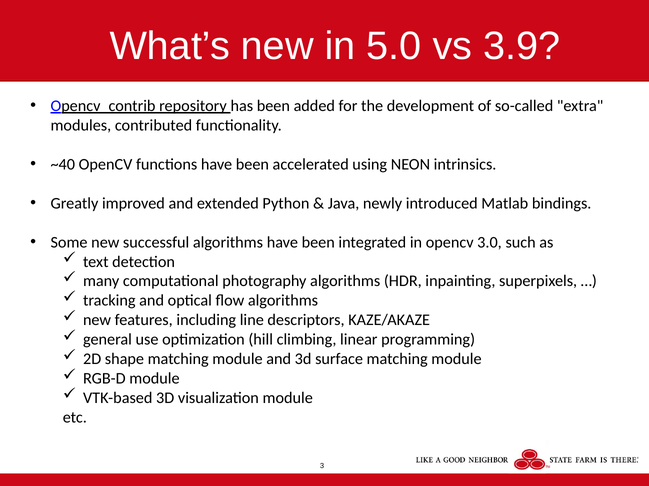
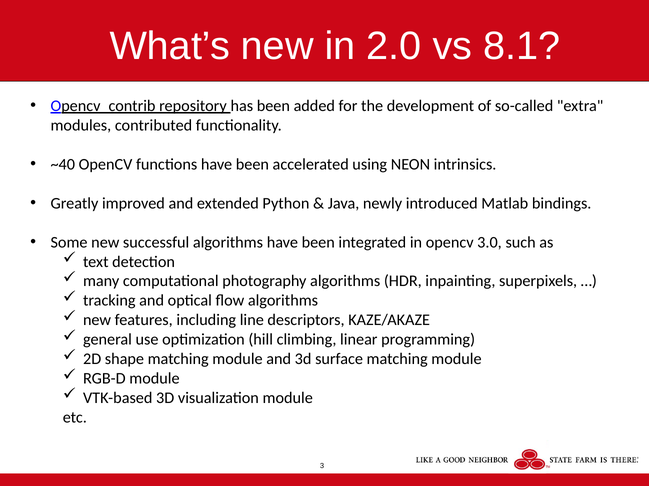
5.0: 5.0 -> 2.0
3.9: 3.9 -> 8.1
